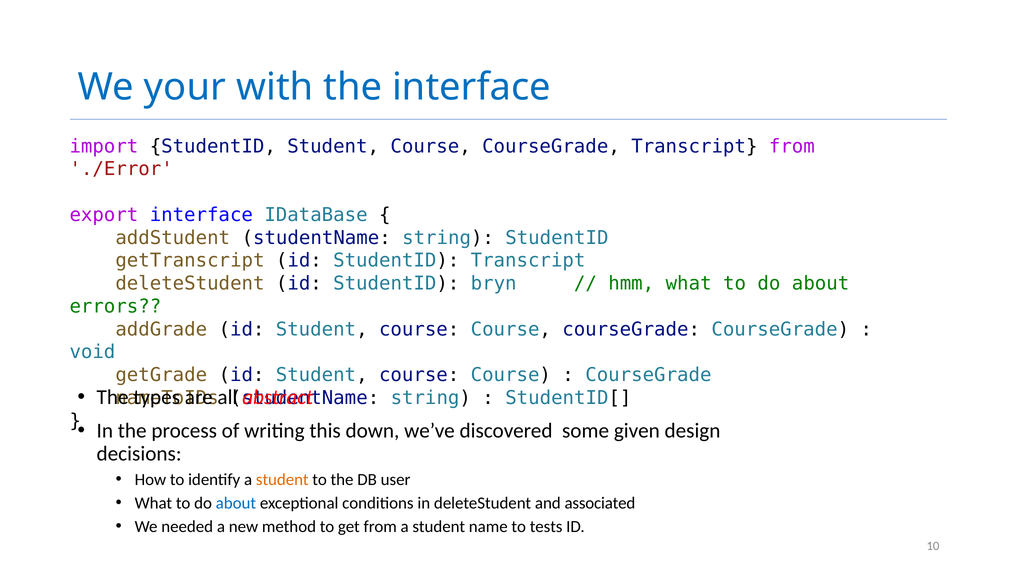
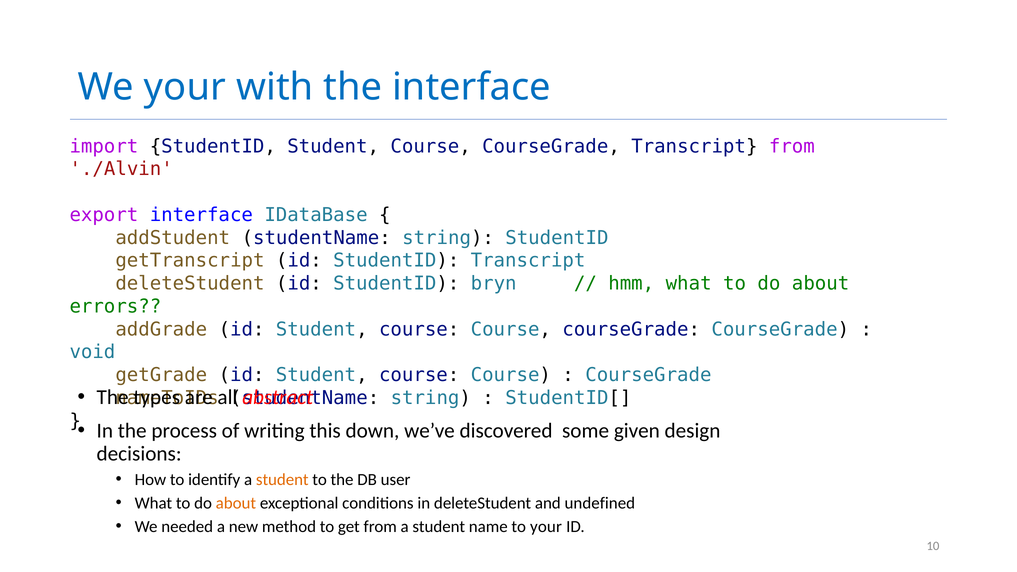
./Error: ./Error -> ./Alvin
about at (236, 503) colour: blue -> orange
associated: associated -> undefined
to tests: tests -> your
